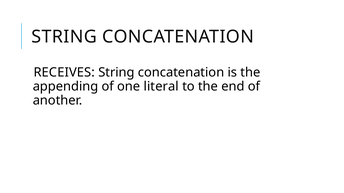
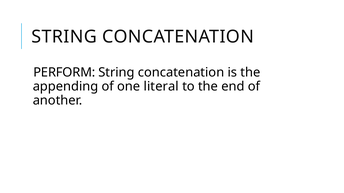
RECEIVES: RECEIVES -> PERFORM
